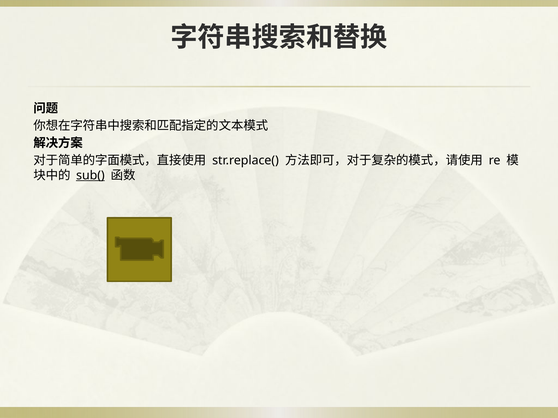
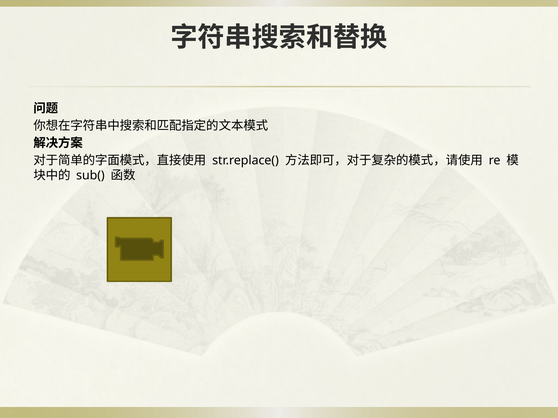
sub( underline: present -> none
